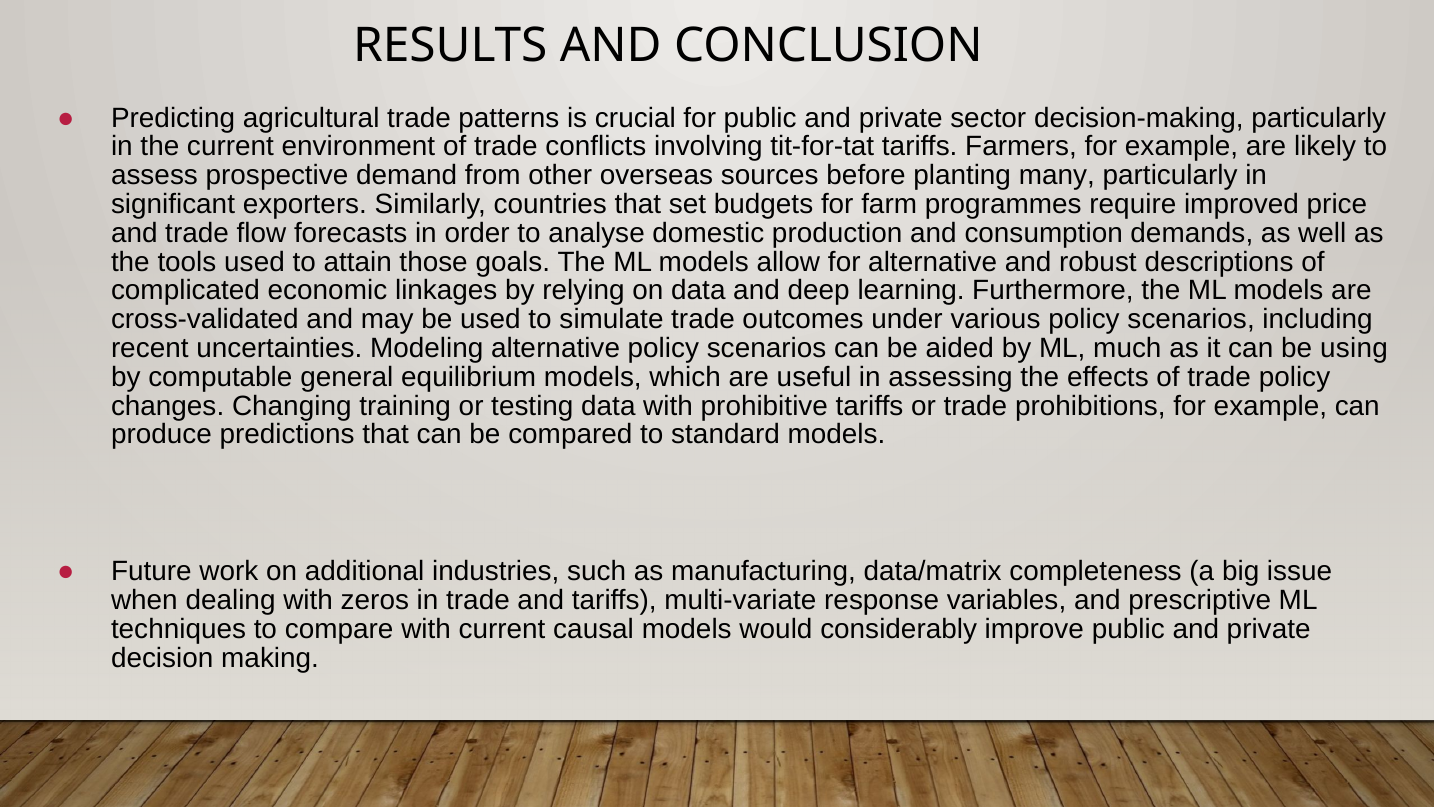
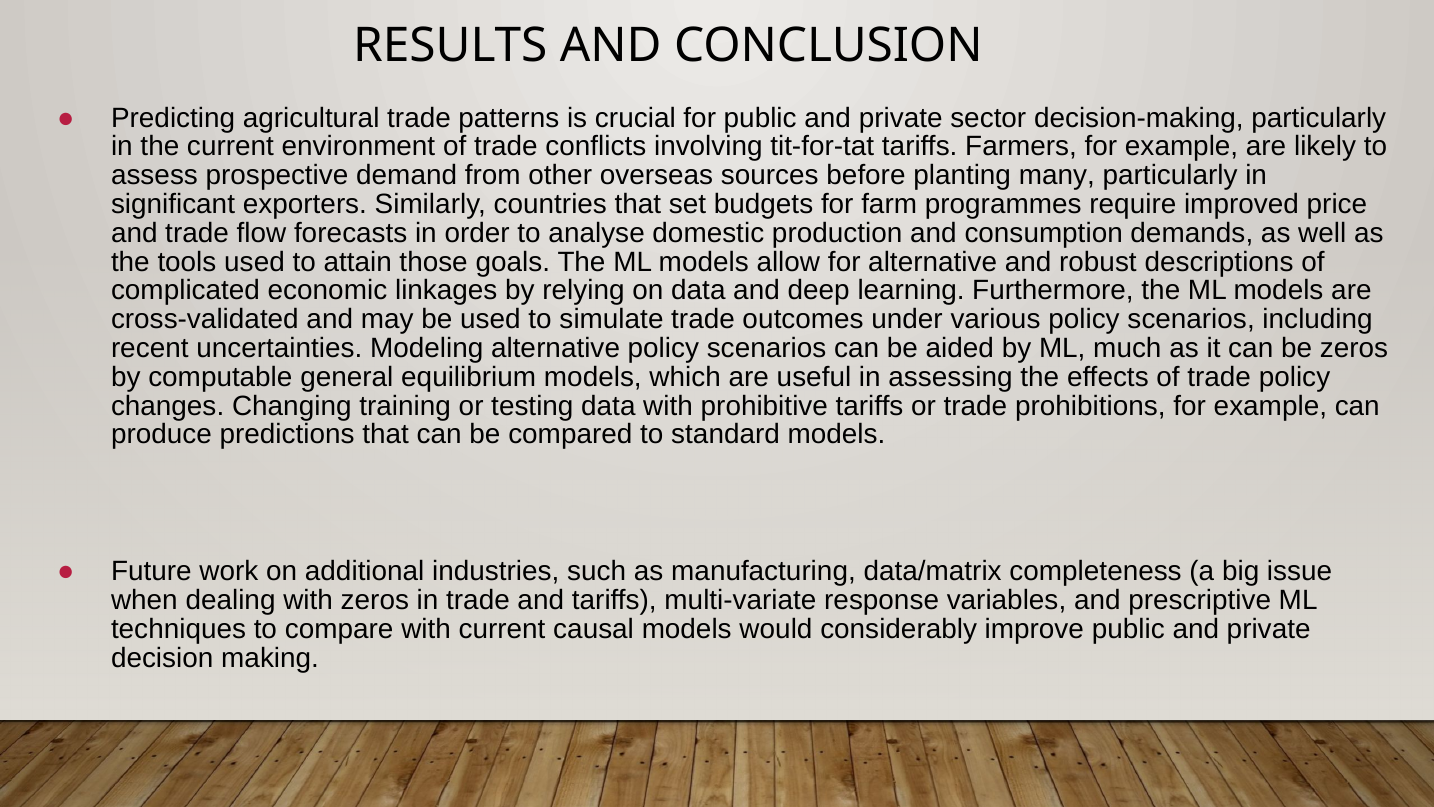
be using: using -> zeros
